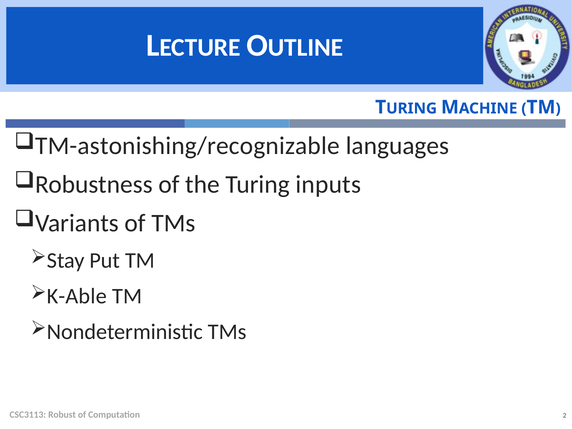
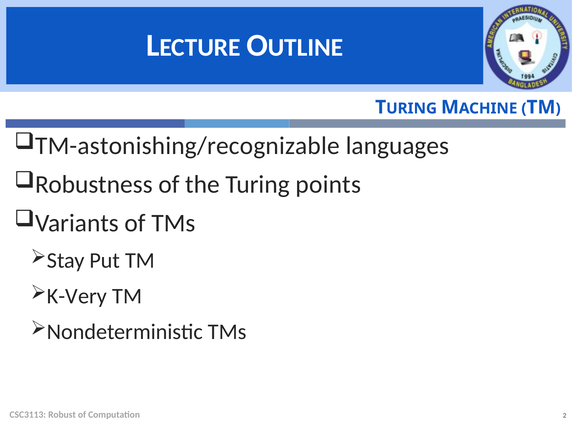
inputs: inputs -> points
K-Able: K-Able -> K-Very
